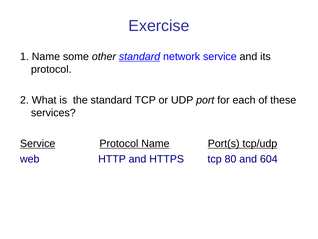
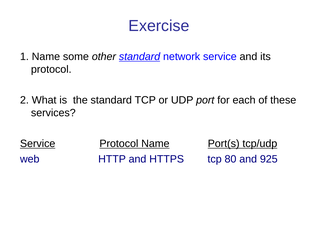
604: 604 -> 925
